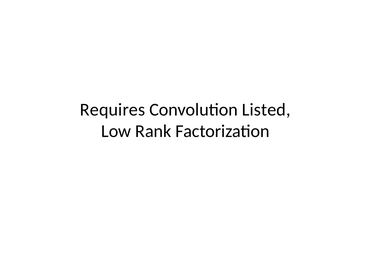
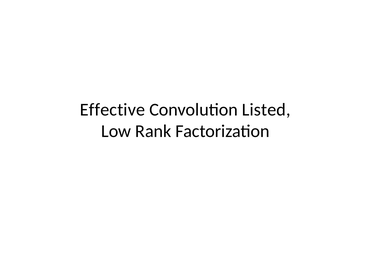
Requires: Requires -> Effective
